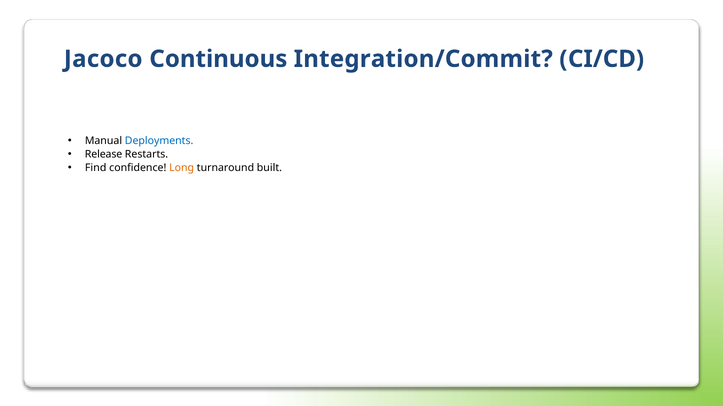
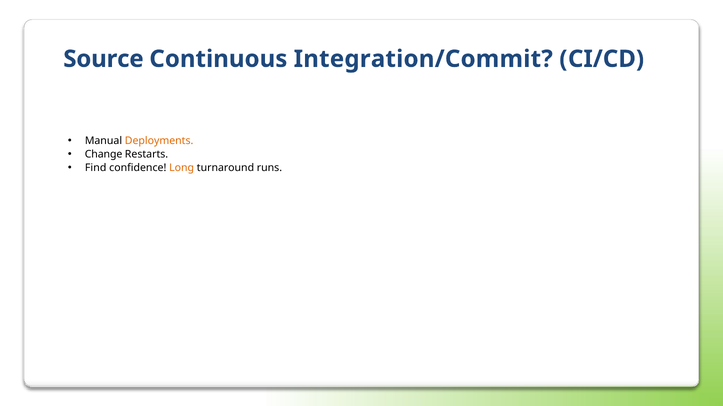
Jacoco: Jacoco -> Source
Deployments colour: blue -> orange
Release: Release -> Change
built: built -> runs
